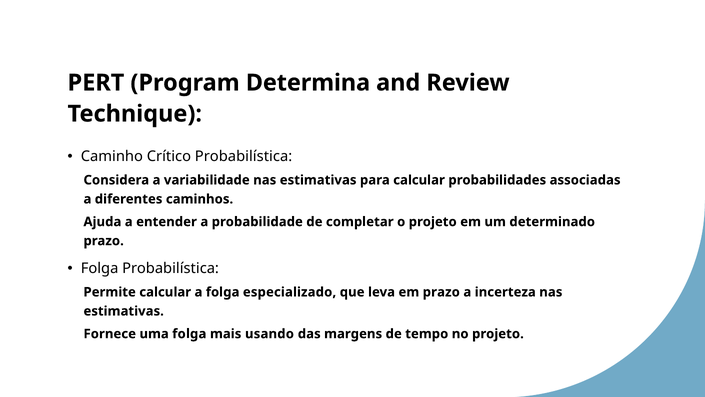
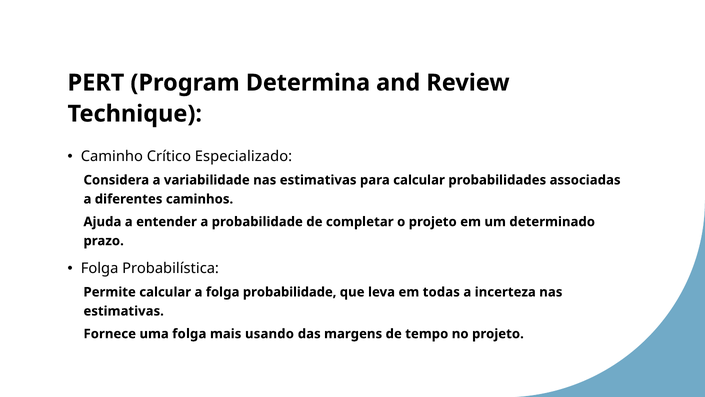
Crítico Probabilística: Probabilística -> Especializado
folga especializado: especializado -> probabilidade
em prazo: prazo -> todas
